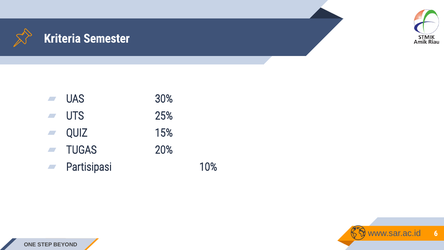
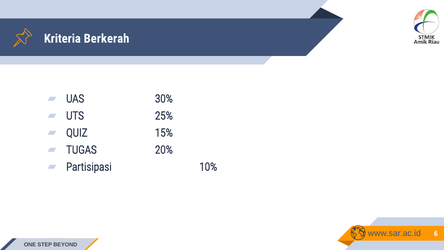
Semester: Semester -> Berkerah
